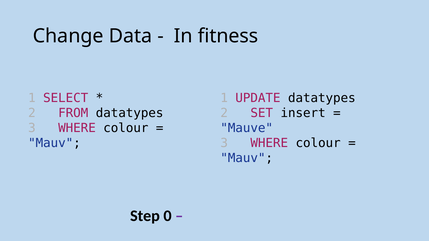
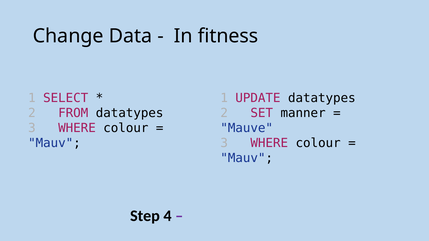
insert: insert -> manner
0: 0 -> 4
